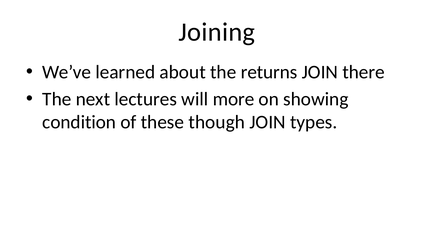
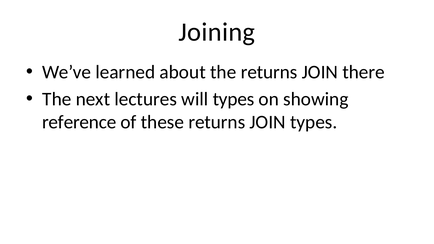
will more: more -> types
condition: condition -> reference
these though: though -> returns
